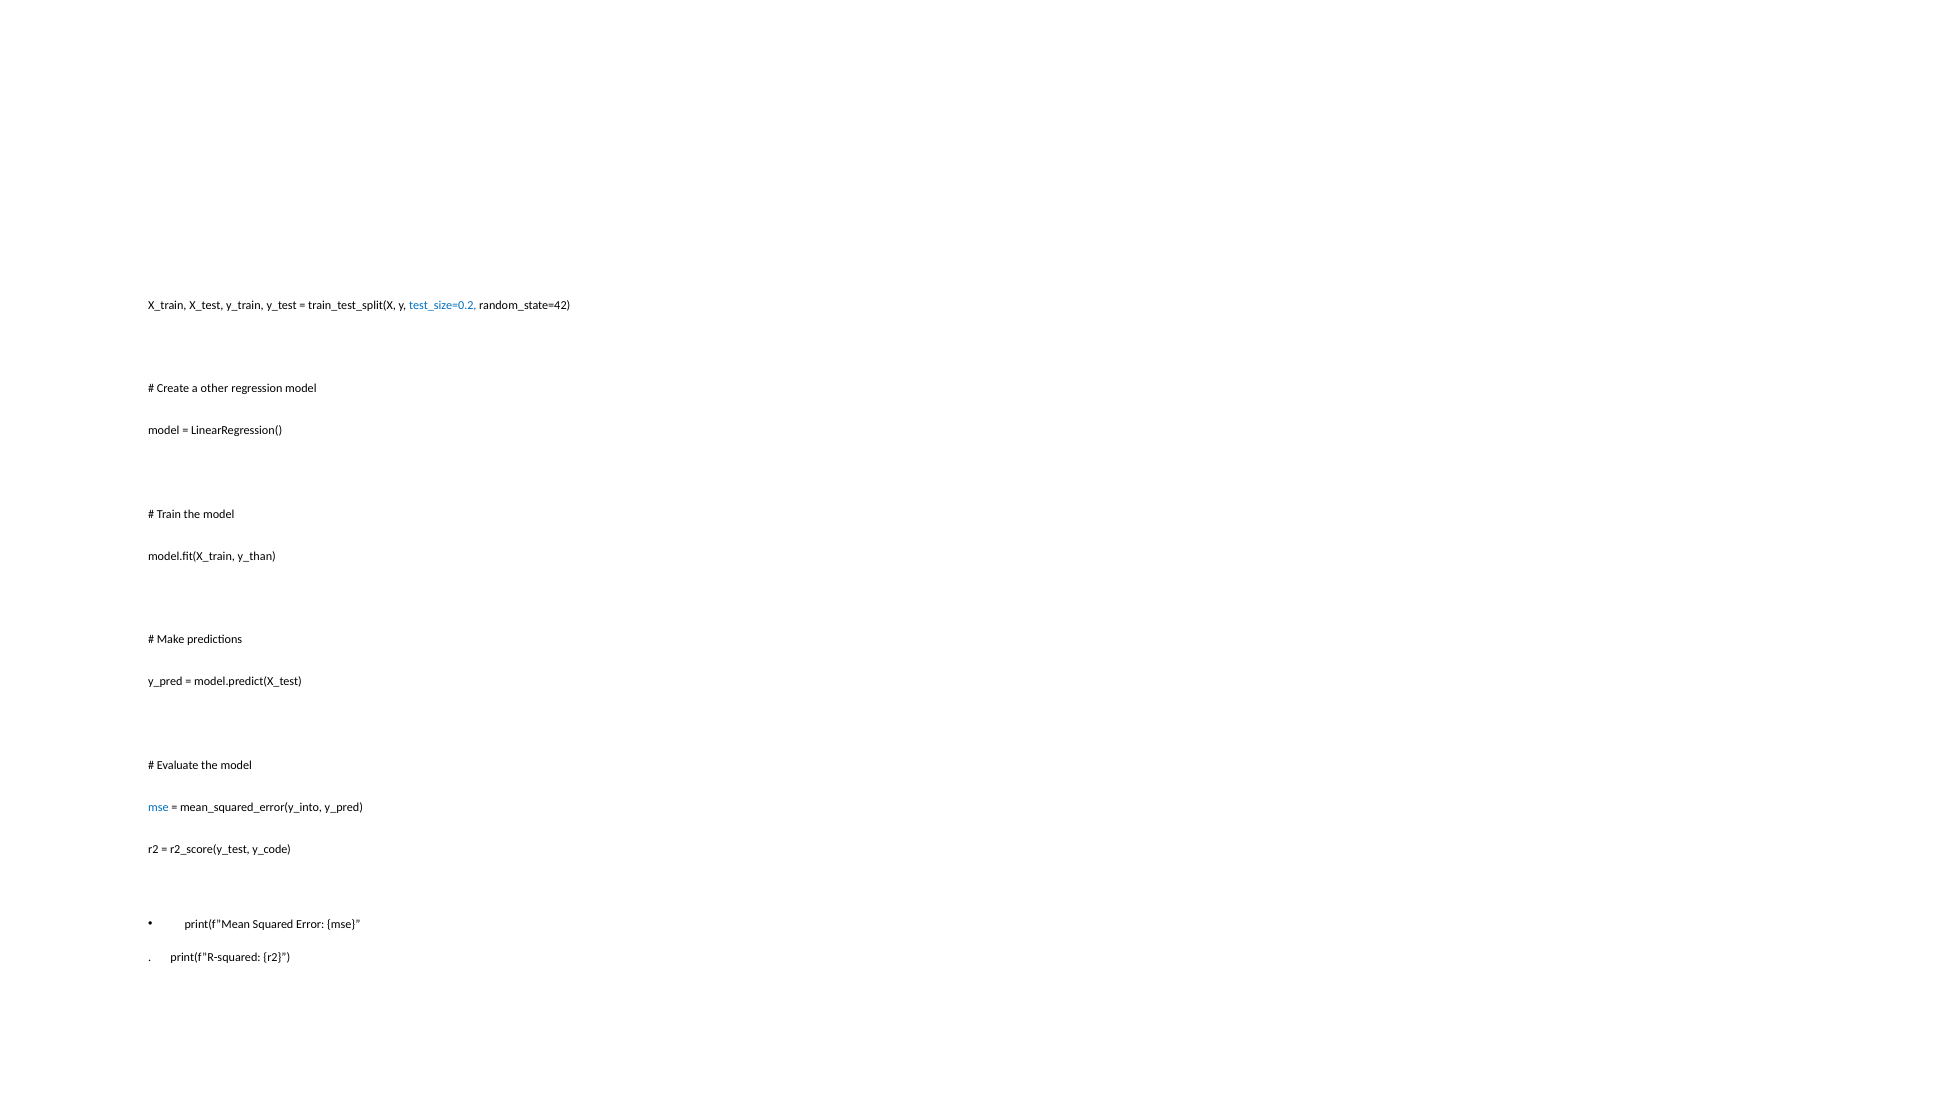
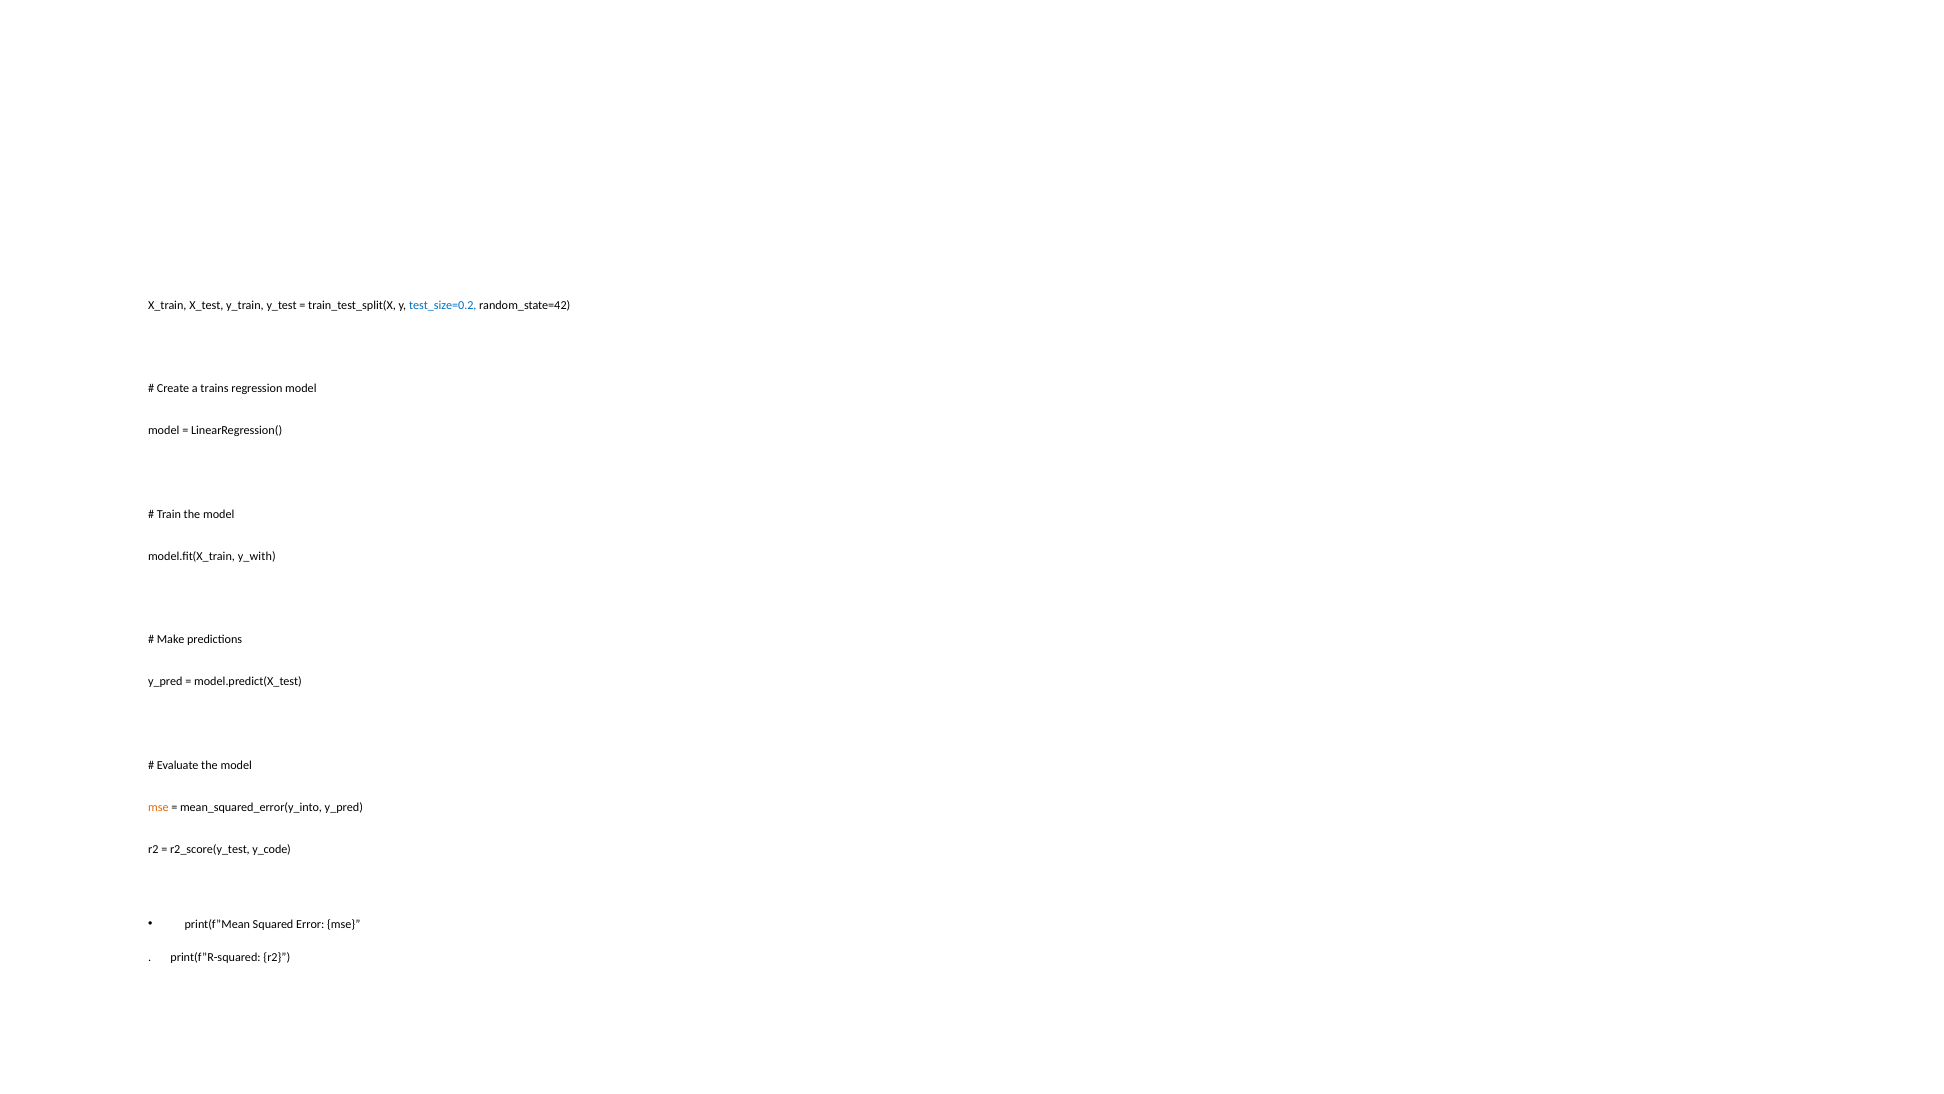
other: other -> trains
y_than: y_than -> y_with
mse at (158, 807) colour: blue -> orange
